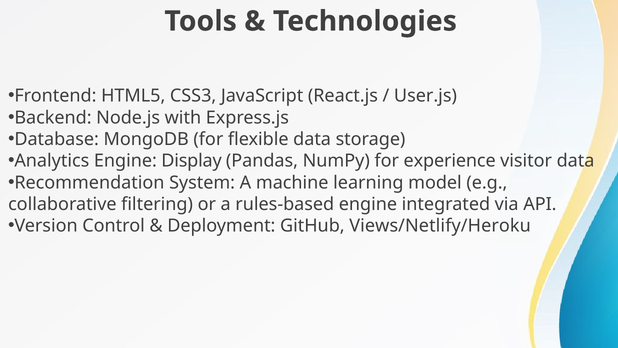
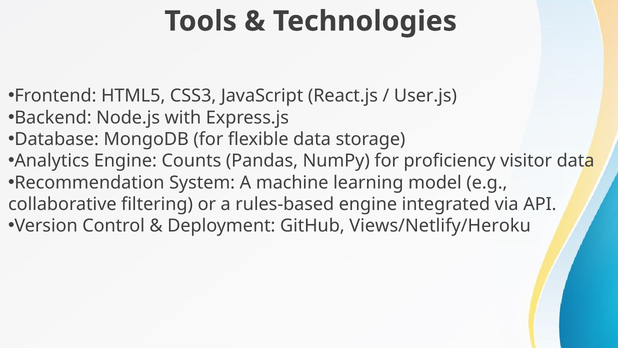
Display: Display -> Counts
experience: experience -> proficiency
